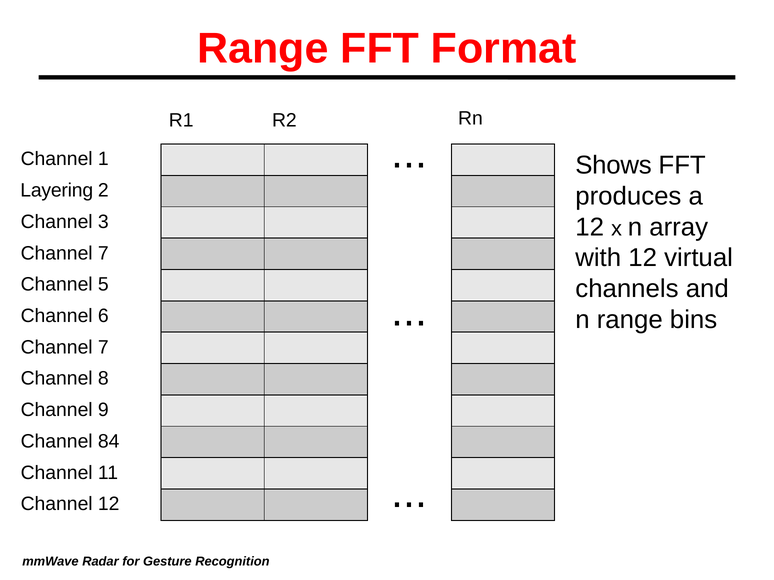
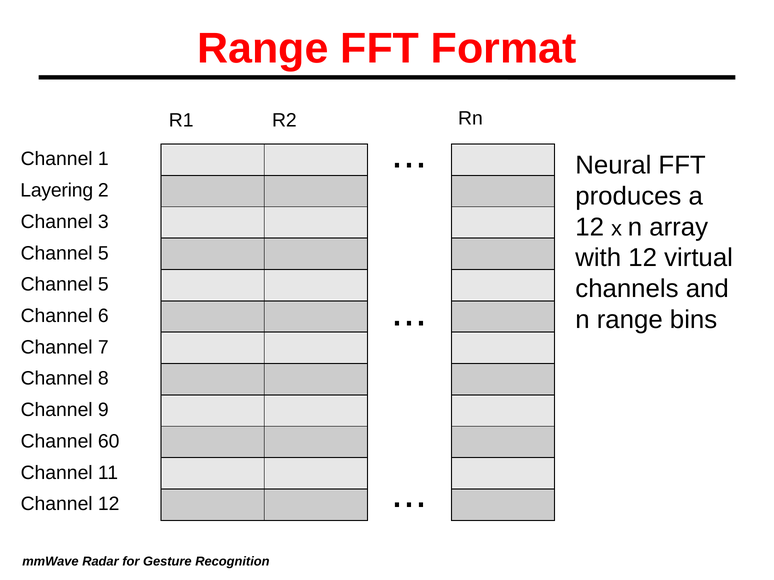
Shows: Shows -> Neural
7 at (103, 253): 7 -> 5
84: 84 -> 60
